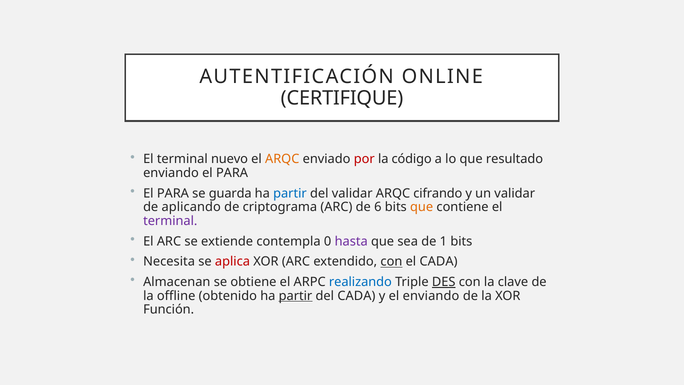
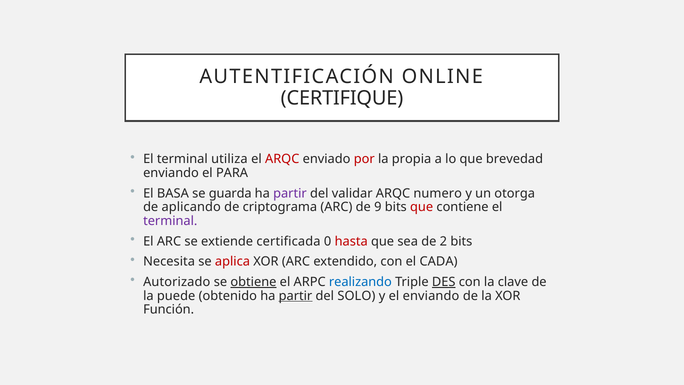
nuevo: nuevo -> utiliza
ARQC at (282, 159) colour: orange -> red
código: código -> propia
resultado: resultado -> brevedad
PARA at (173, 193): PARA -> BASA
partir at (290, 193) colour: blue -> purple
cifrando: cifrando -> numero
un validar: validar -> otorga
6: 6 -> 9
que at (422, 207) colour: orange -> red
contempla: contempla -> certificada
hasta colour: purple -> red
1: 1 -> 2
con at (391, 261) underline: present -> none
Almacenan: Almacenan -> Autorizado
obtiene underline: none -> present
offline: offline -> puede
del CADA: CADA -> SOLO
